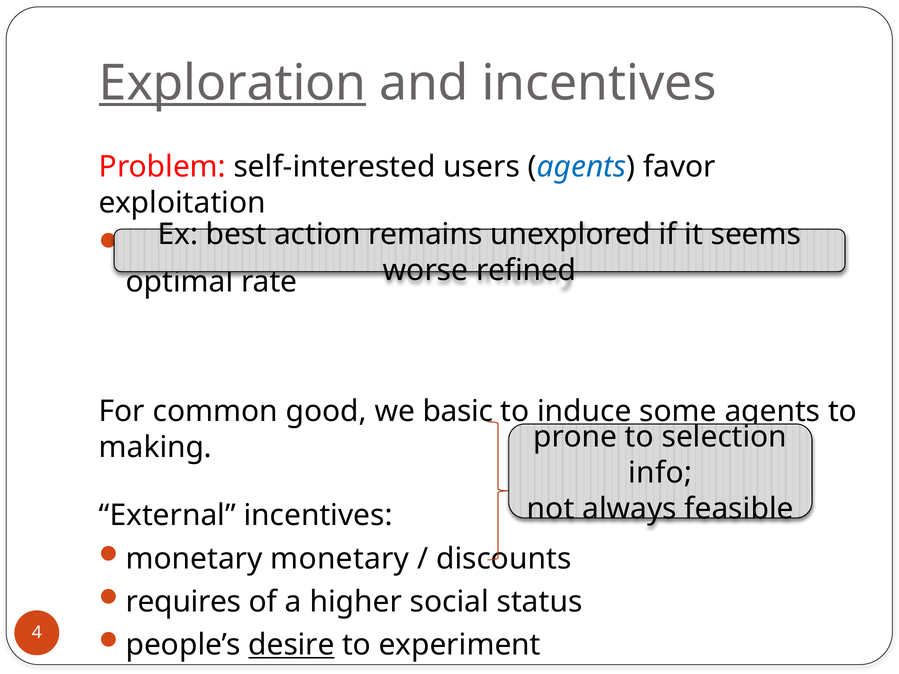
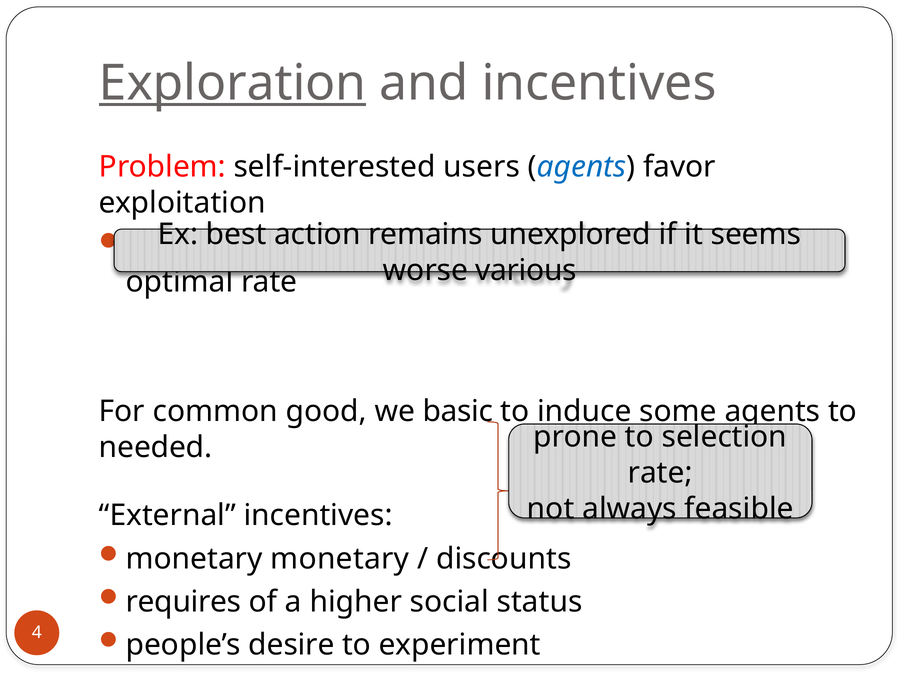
refined: refined -> various
making: making -> needed
info at (660, 473): info -> rate
desire underline: present -> none
